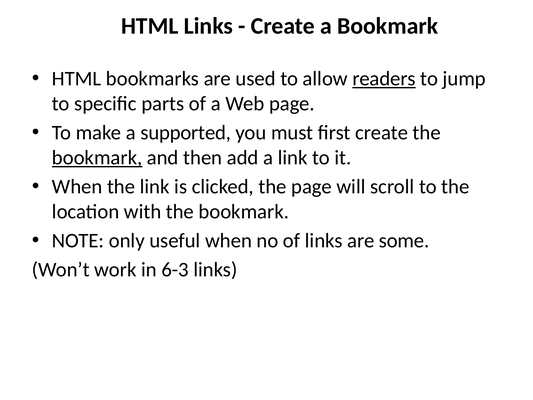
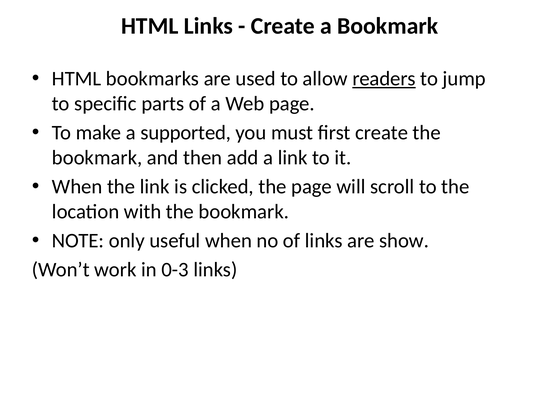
bookmark at (97, 158) underline: present -> none
some: some -> show
6-3: 6-3 -> 0-3
